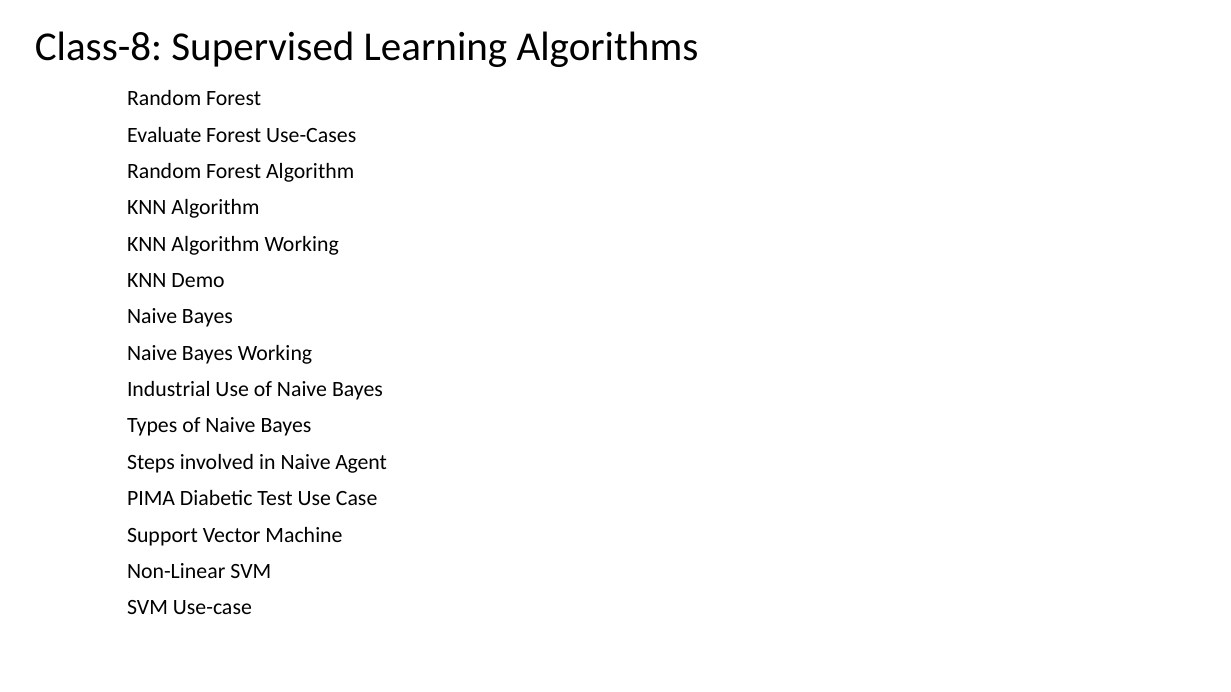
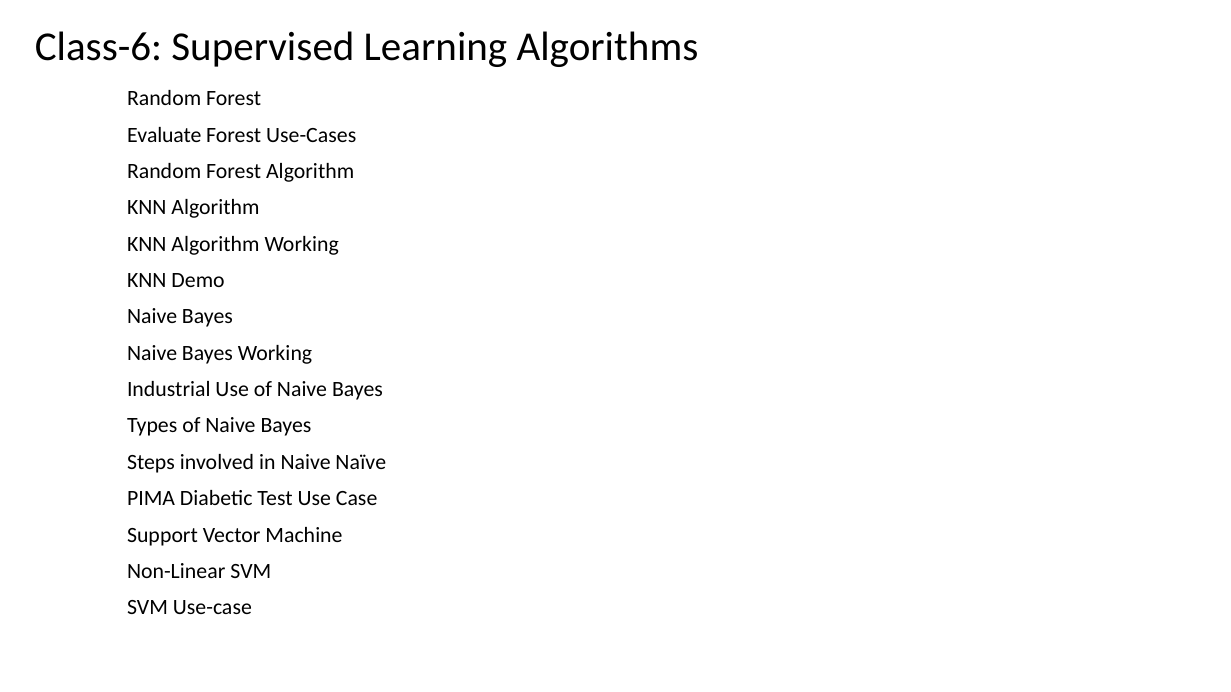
Class-8: Class-8 -> Class-6
Agent: Agent -> Naïve
